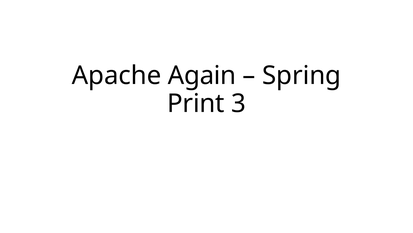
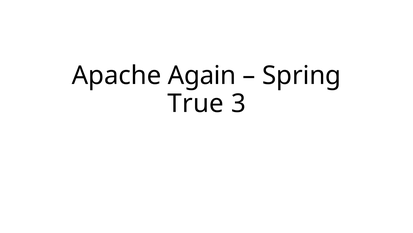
Print: Print -> True
